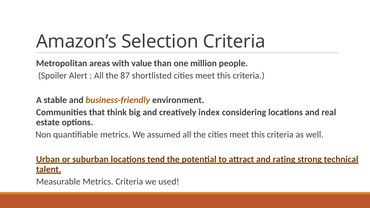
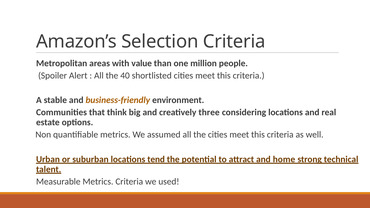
87: 87 -> 40
index: index -> three
rating: rating -> home
